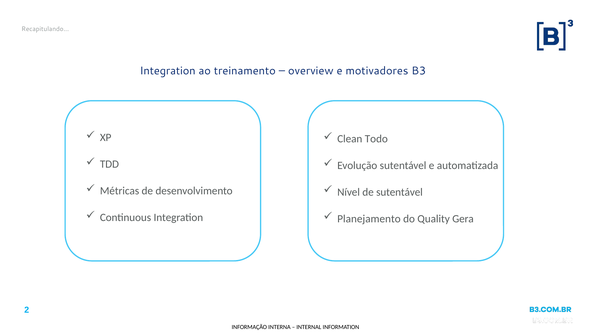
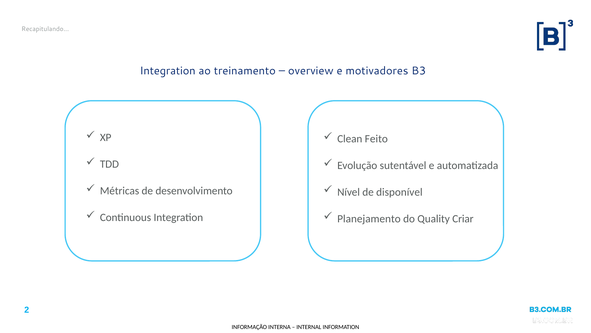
Todo: Todo -> Feito
de sutentável: sutentável -> disponível
Gera: Gera -> Criar
